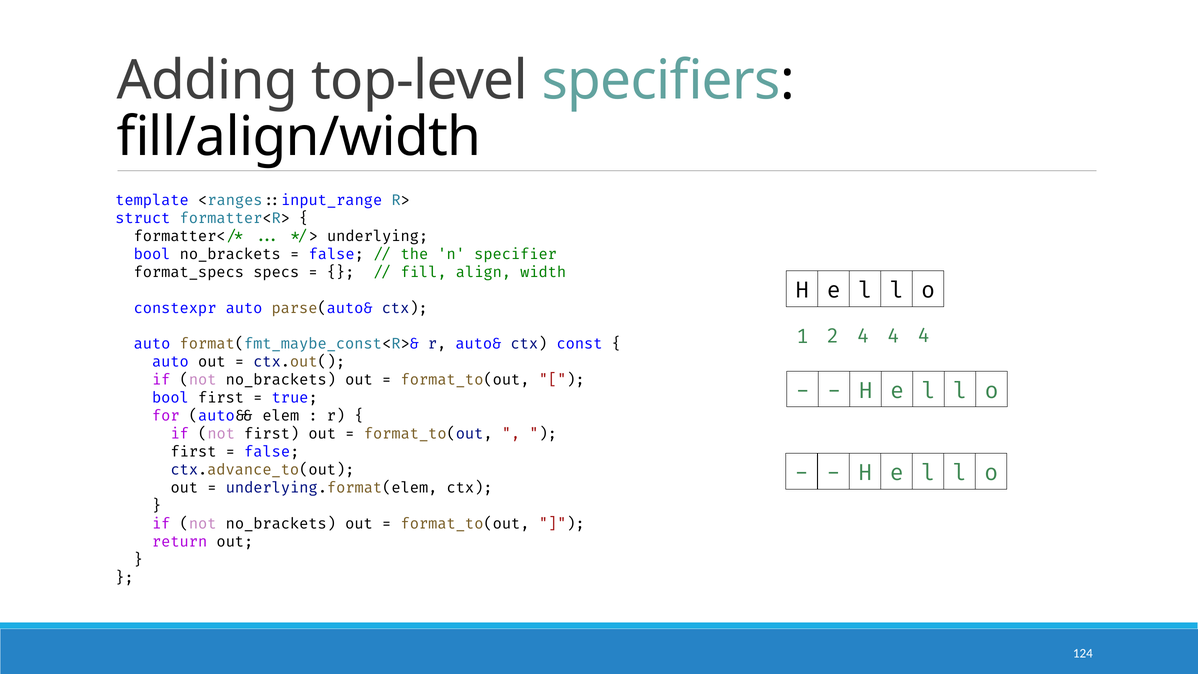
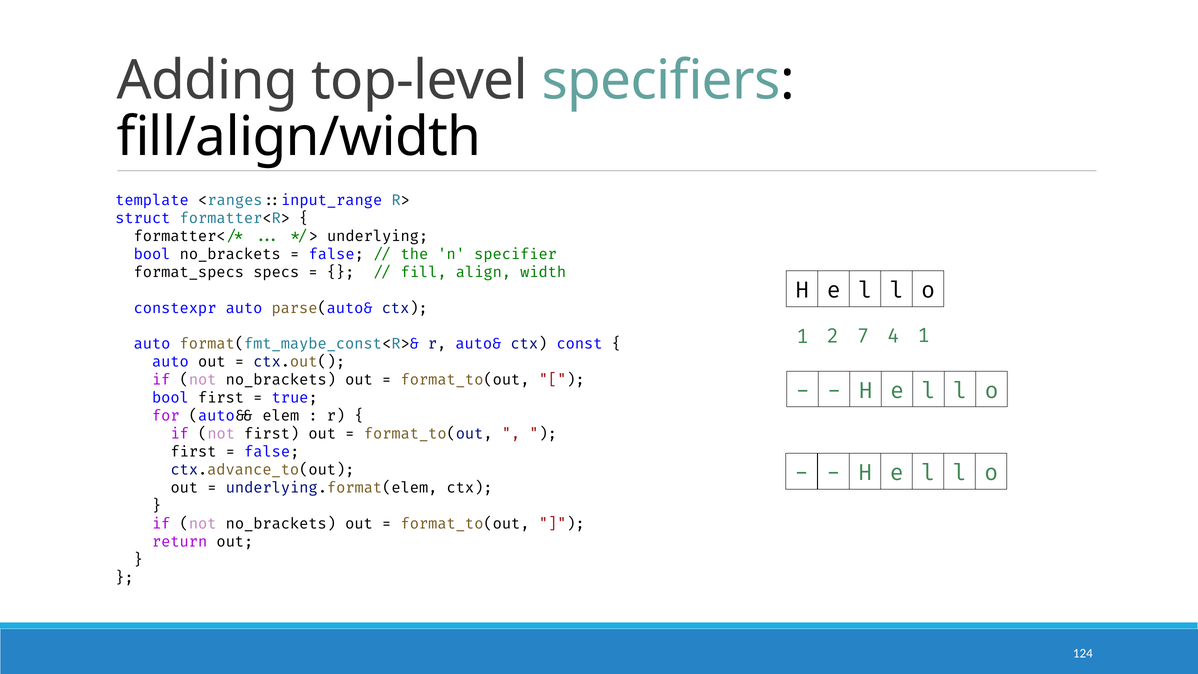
2 4: 4 -> 7
4 at (924, 336): 4 -> 1
